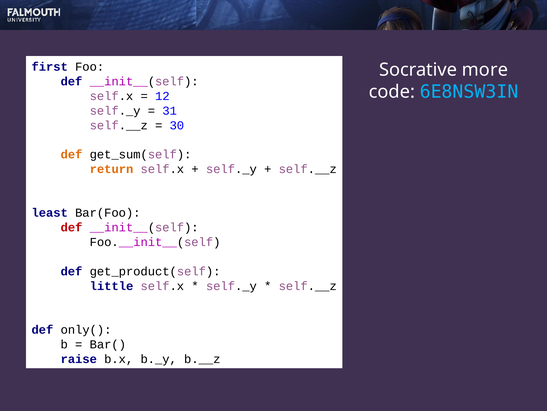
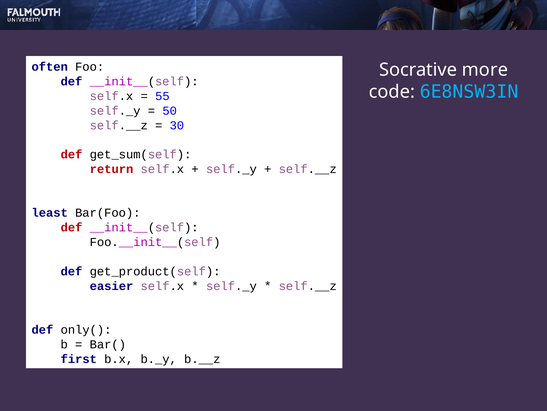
first: first -> often
12: 12 -> 55
31: 31 -> 50
def at (71, 154) colour: orange -> red
return colour: orange -> red
little: little -> easier
raise: raise -> first
